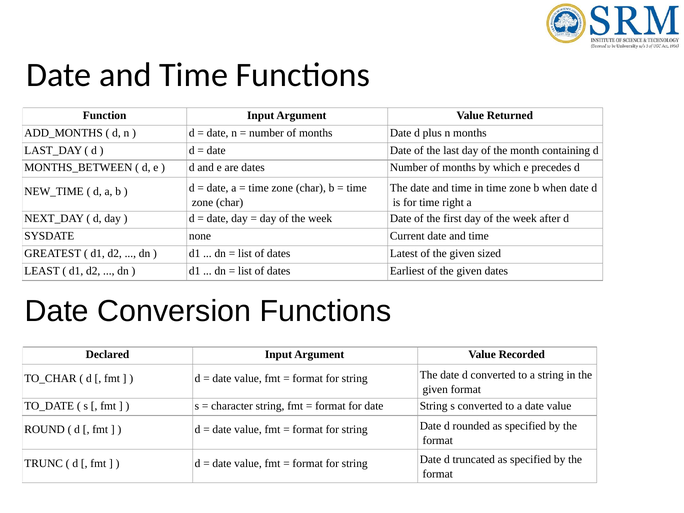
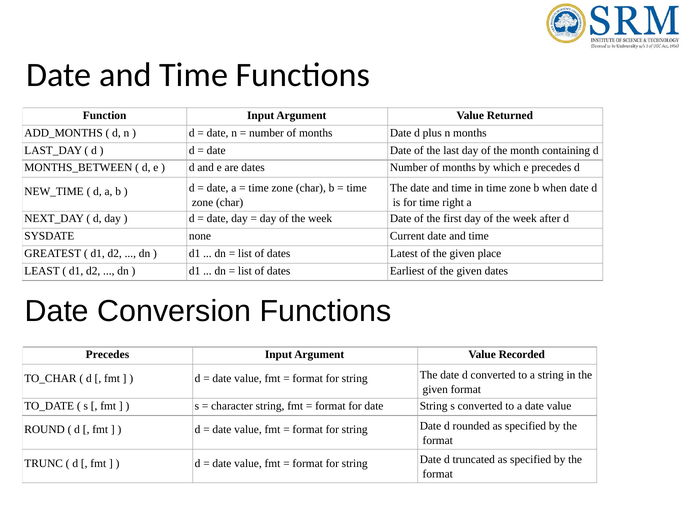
sized: sized -> place
Declared at (108, 355): Declared -> Precedes
